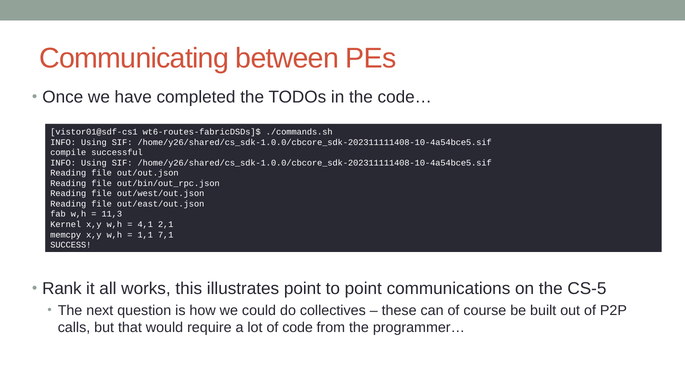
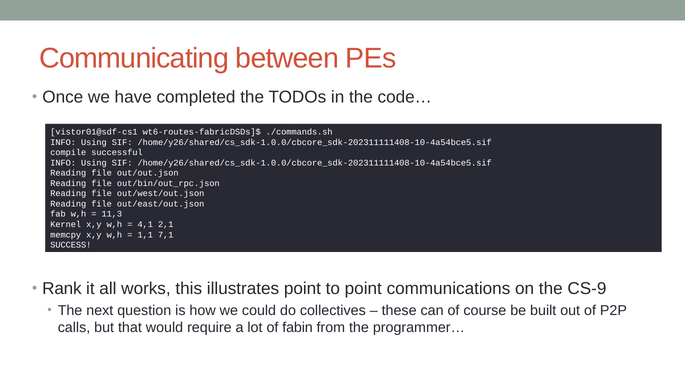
CS-5: CS-5 -> CS-9
code: code -> fabin
